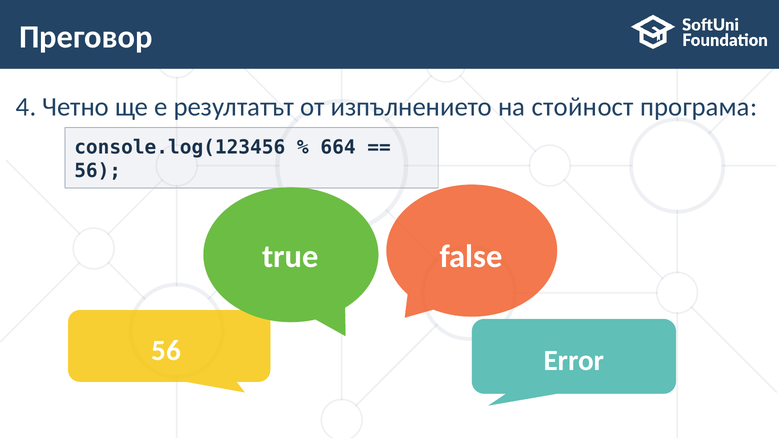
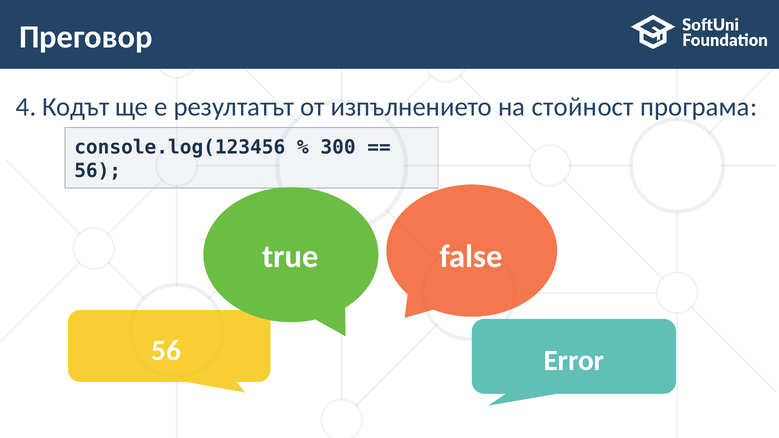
Четно: Четно -> Кодът
664: 664 -> 300
